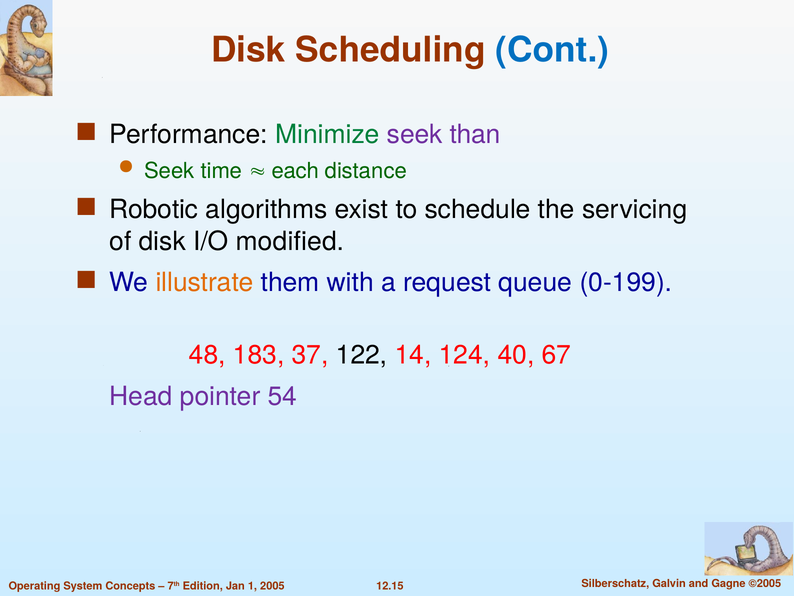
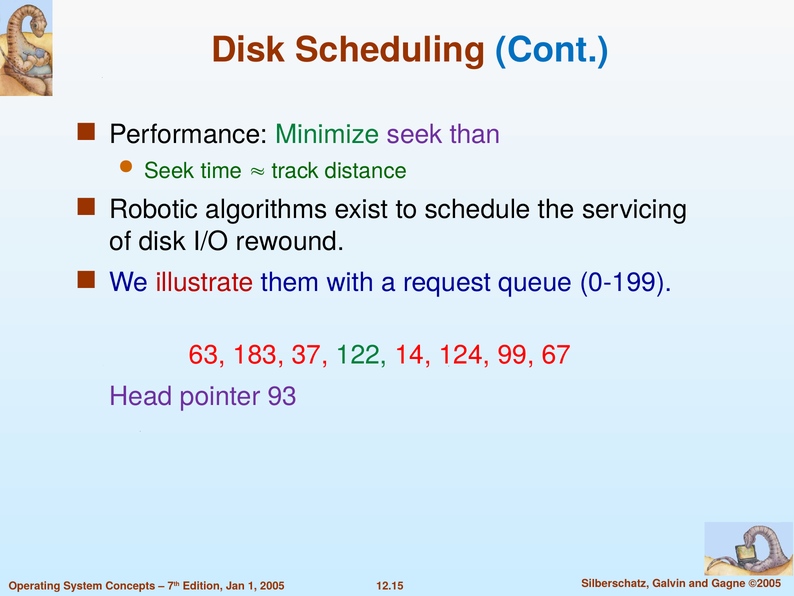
each: each -> track
modified: modified -> rewound
illustrate colour: orange -> red
48: 48 -> 63
122 colour: black -> green
40: 40 -> 99
54: 54 -> 93
